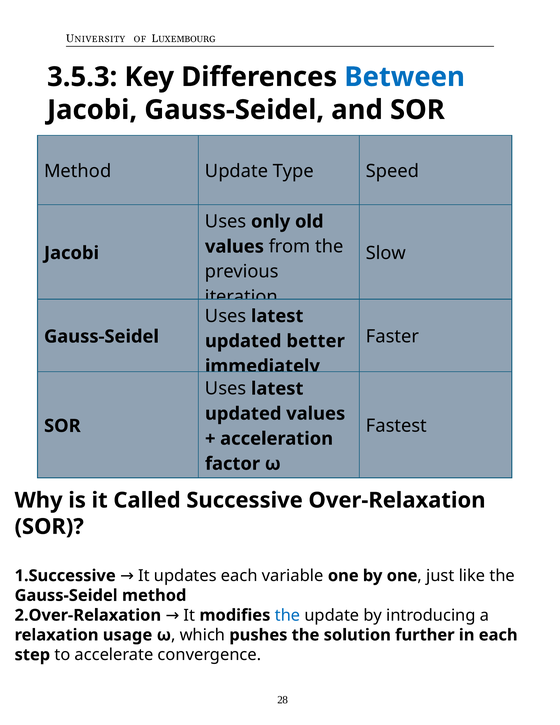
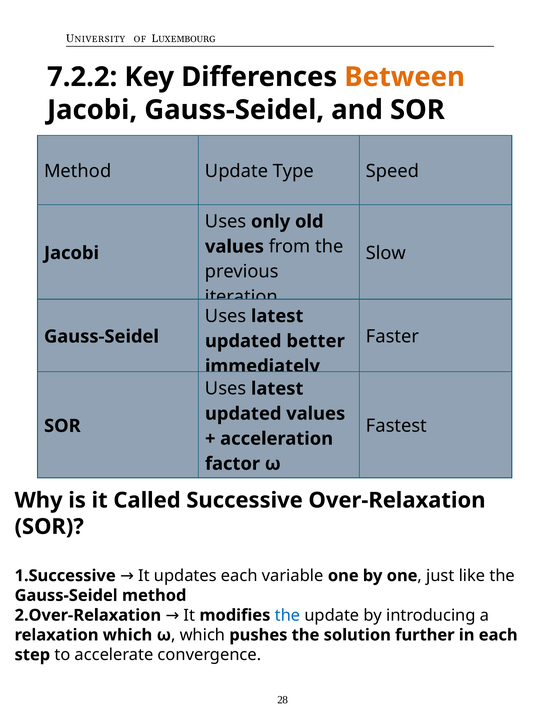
3.5.3: 3.5.3 -> 7.2.2
Between colour: blue -> orange
relaxation usage: usage -> which
